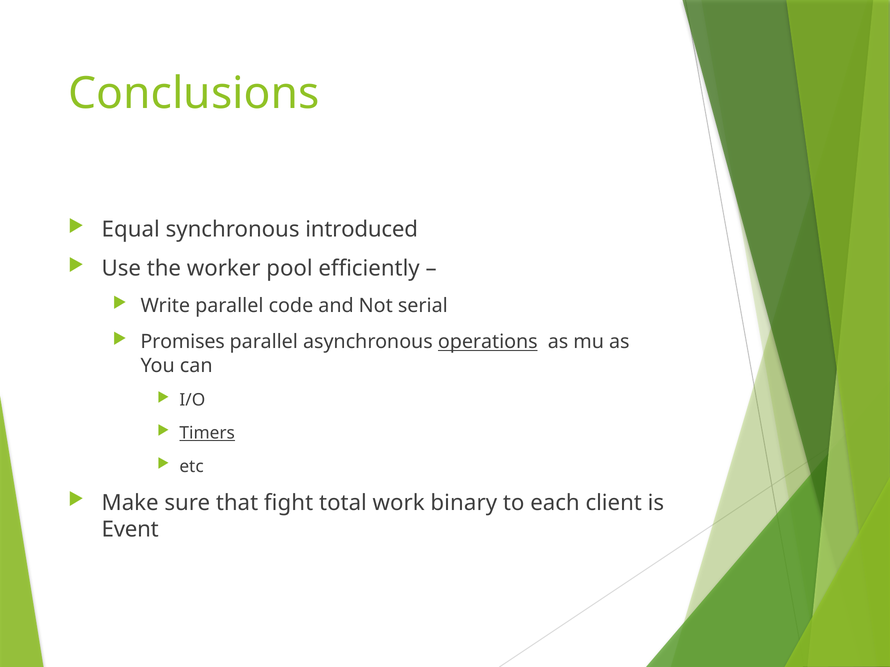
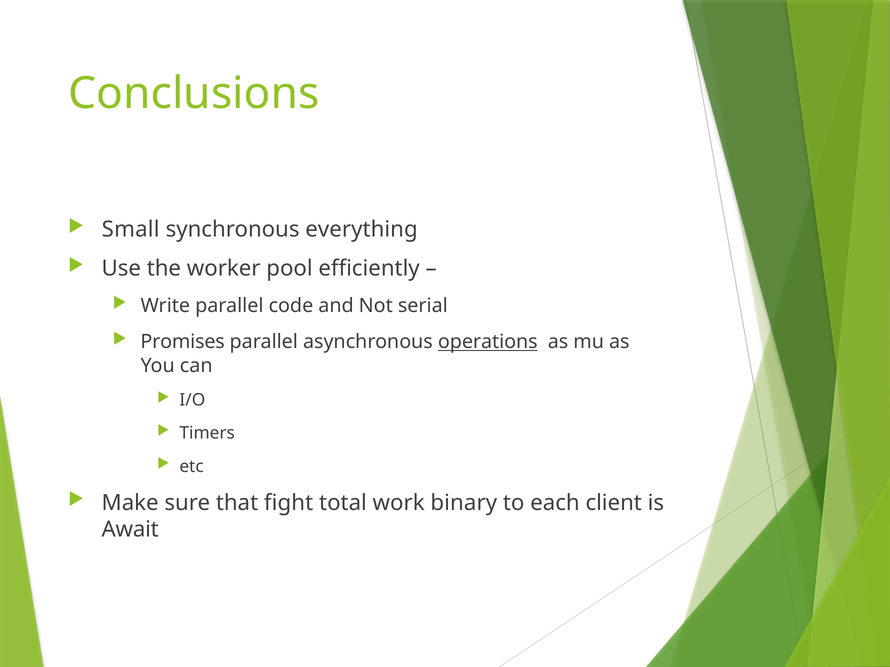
Equal: Equal -> Small
introduced: introduced -> everything
Timers underline: present -> none
Event: Event -> Await
